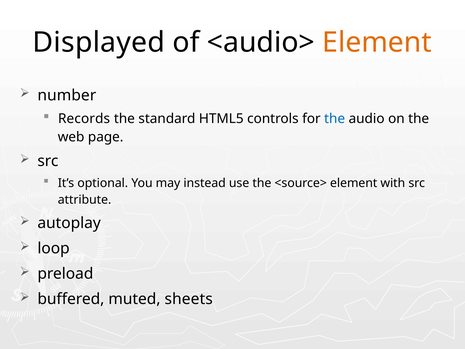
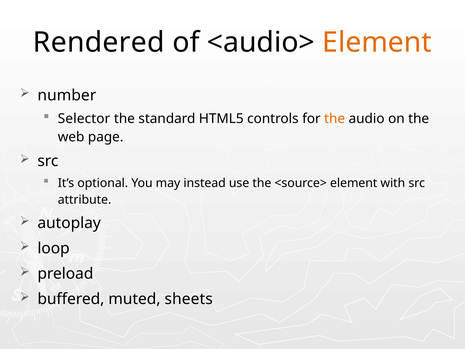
Displayed: Displayed -> Rendered
Records: Records -> Selector
the at (335, 119) colour: blue -> orange
